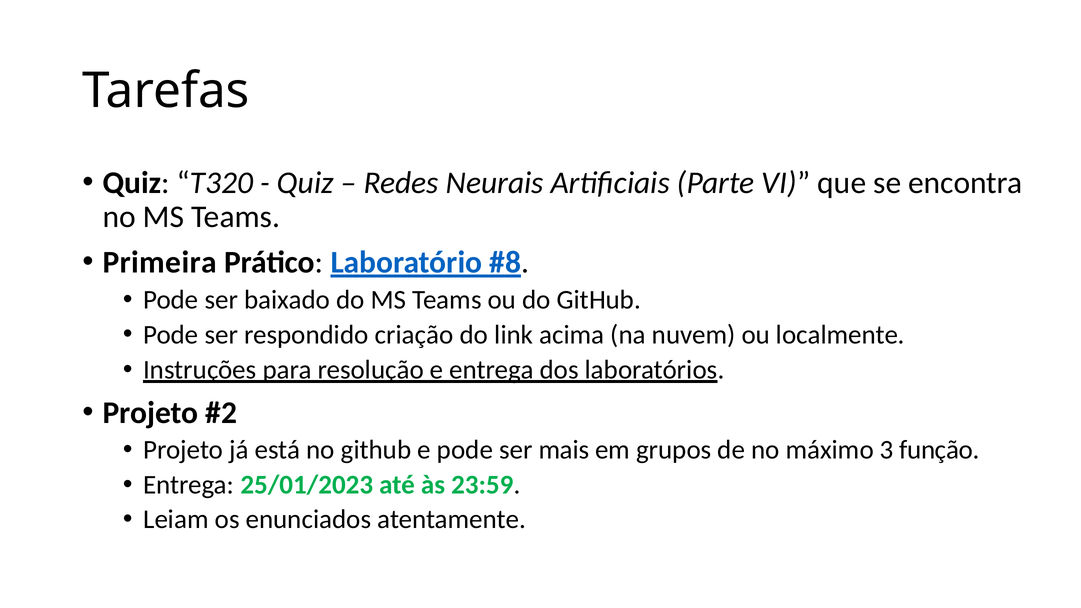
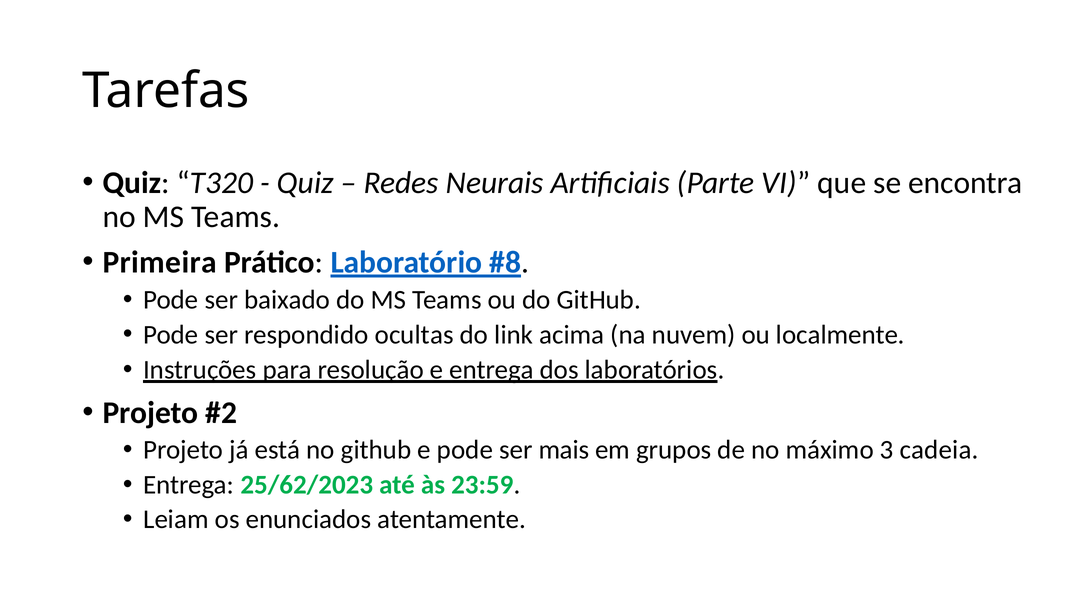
criação: criação -> ocultas
função: função -> cadeia
25/01/2023: 25/01/2023 -> 25/62/2023
